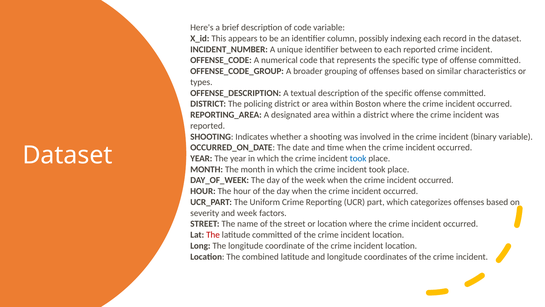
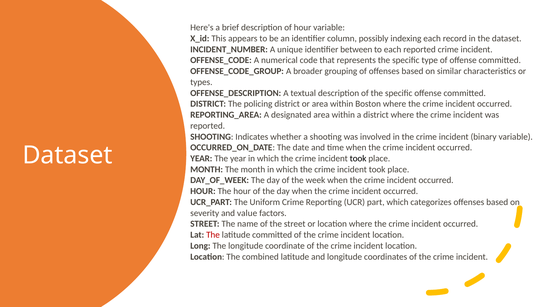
of code: code -> hour
took at (358, 158) colour: blue -> black
and week: week -> value
